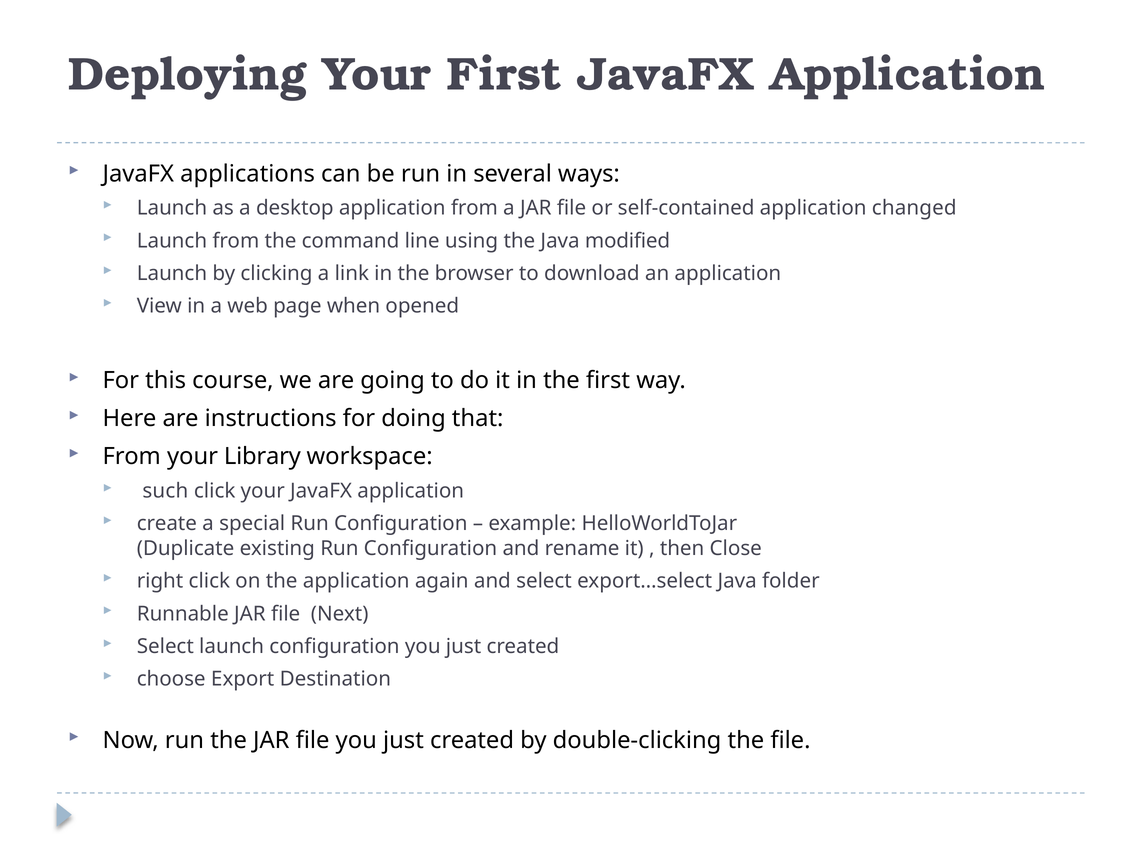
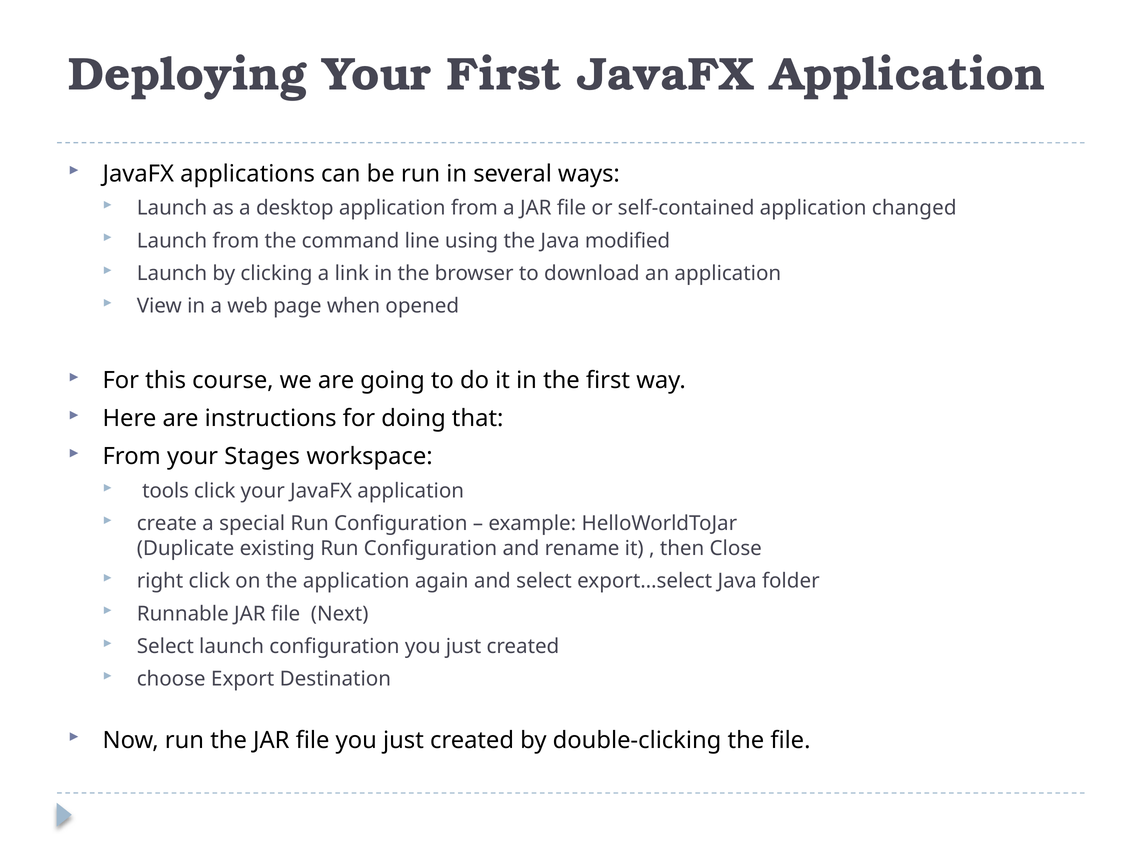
Library: Library -> Stages
such: such -> tools
